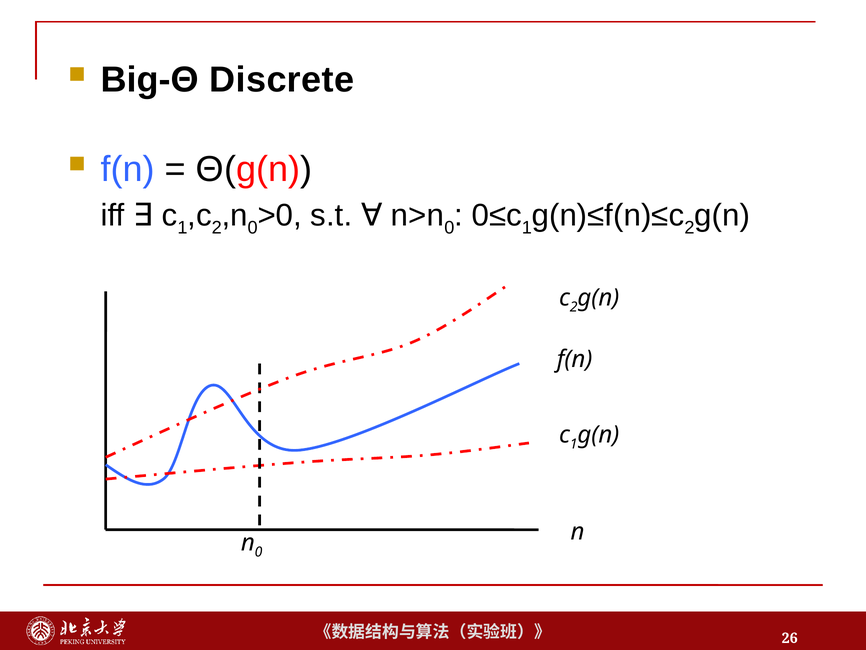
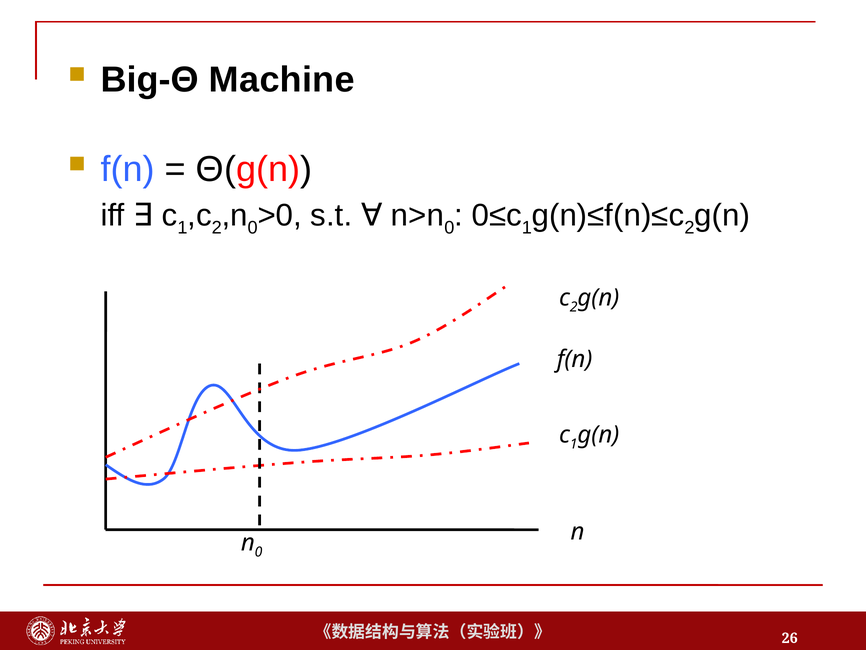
Discrete: Discrete -> Machine
